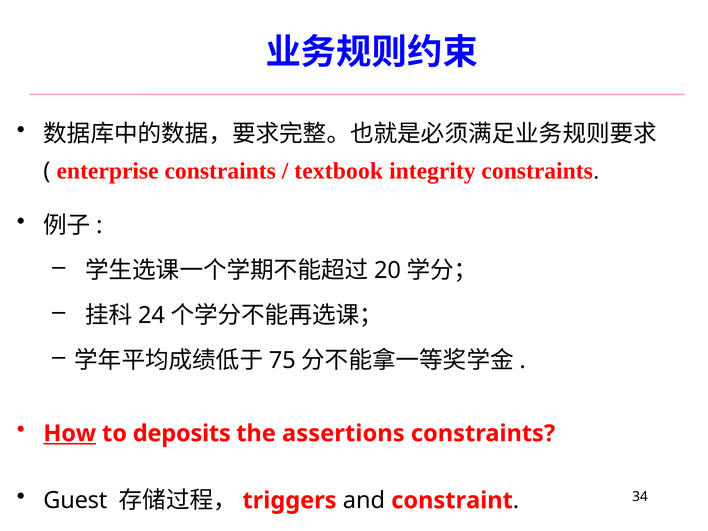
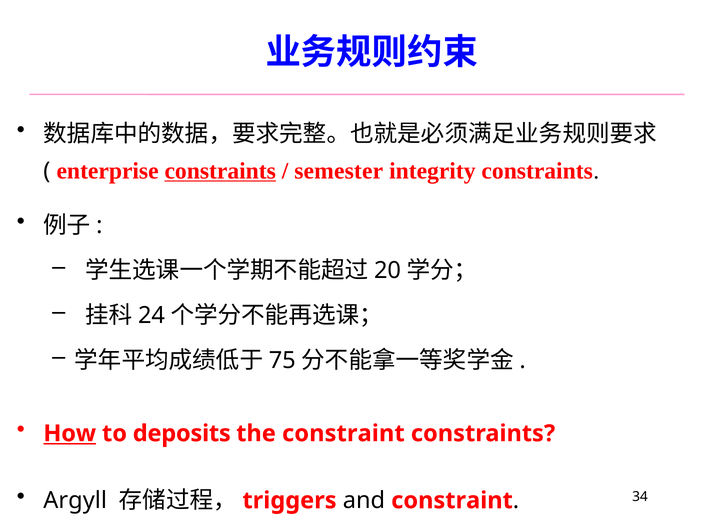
constraints at (220, 171) underline: none -> present
textbook: textbook -> semester
the assertions: assertions -> constraint
Guest: Guest -> Argyll
